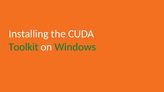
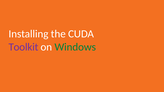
Toolkit colour: green -> purple
